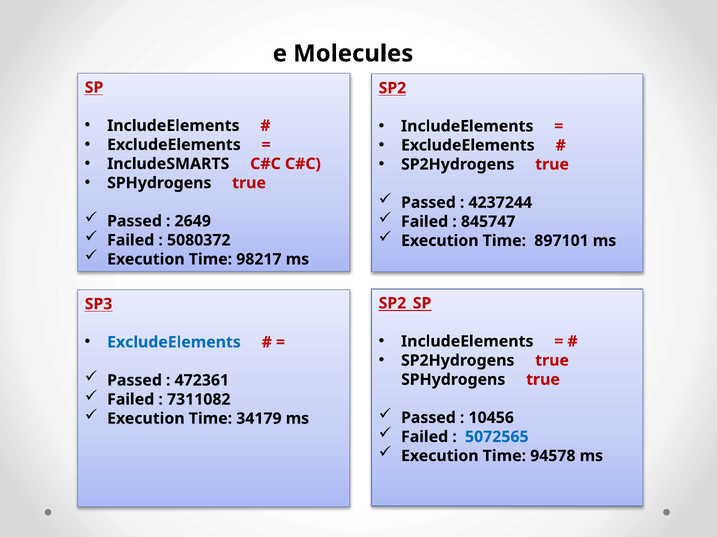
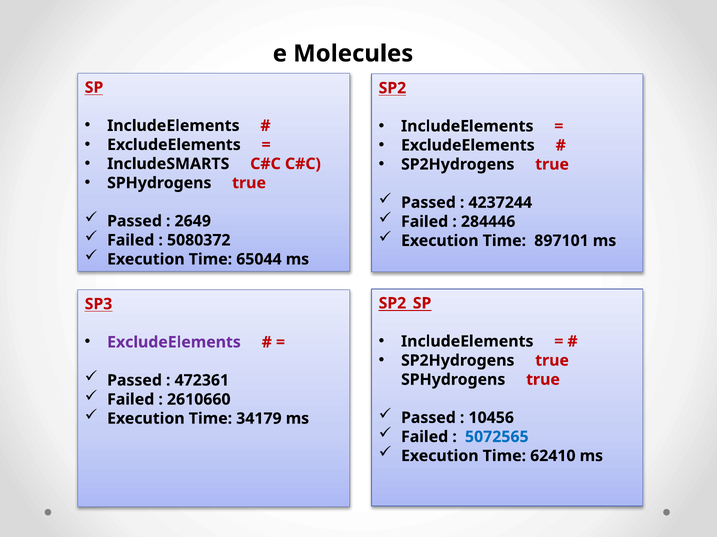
845747: 845747 -> 284446
98217: 98217 -> 65044
ExcludeElements at (174, 343) colour: blue -> purple
7311082: 7311082 -> 2610660
94578: 94578 -> 62410
